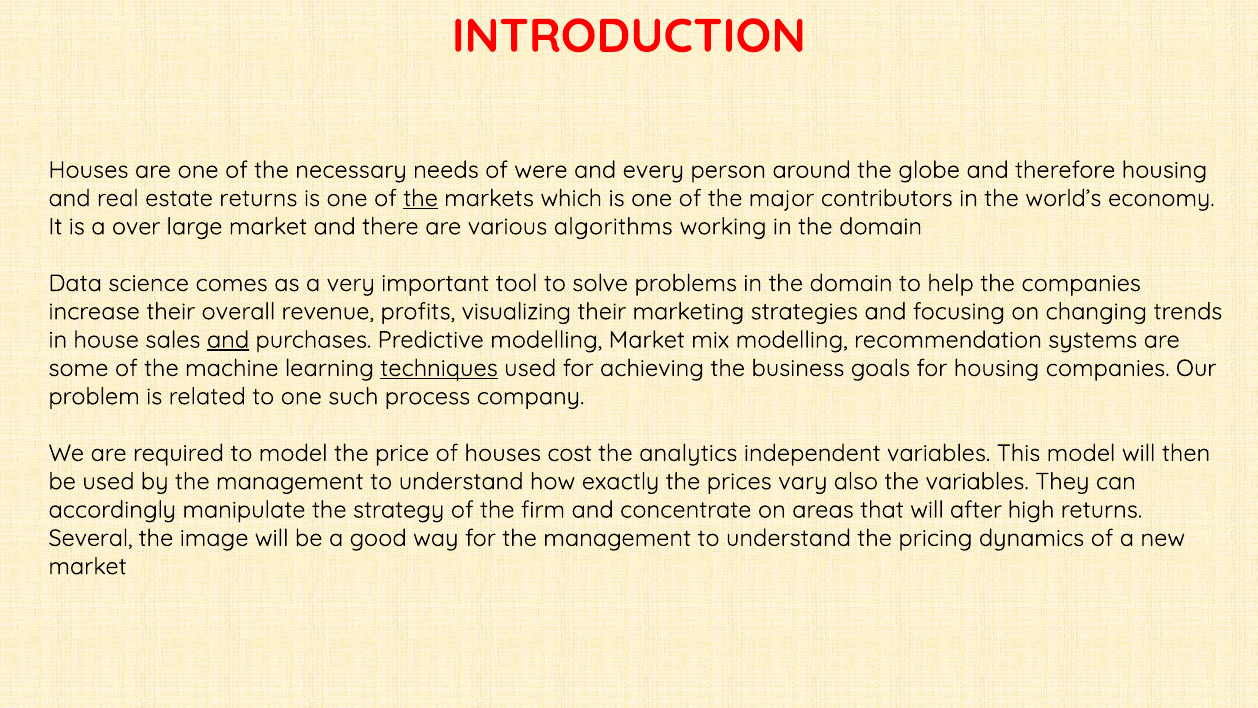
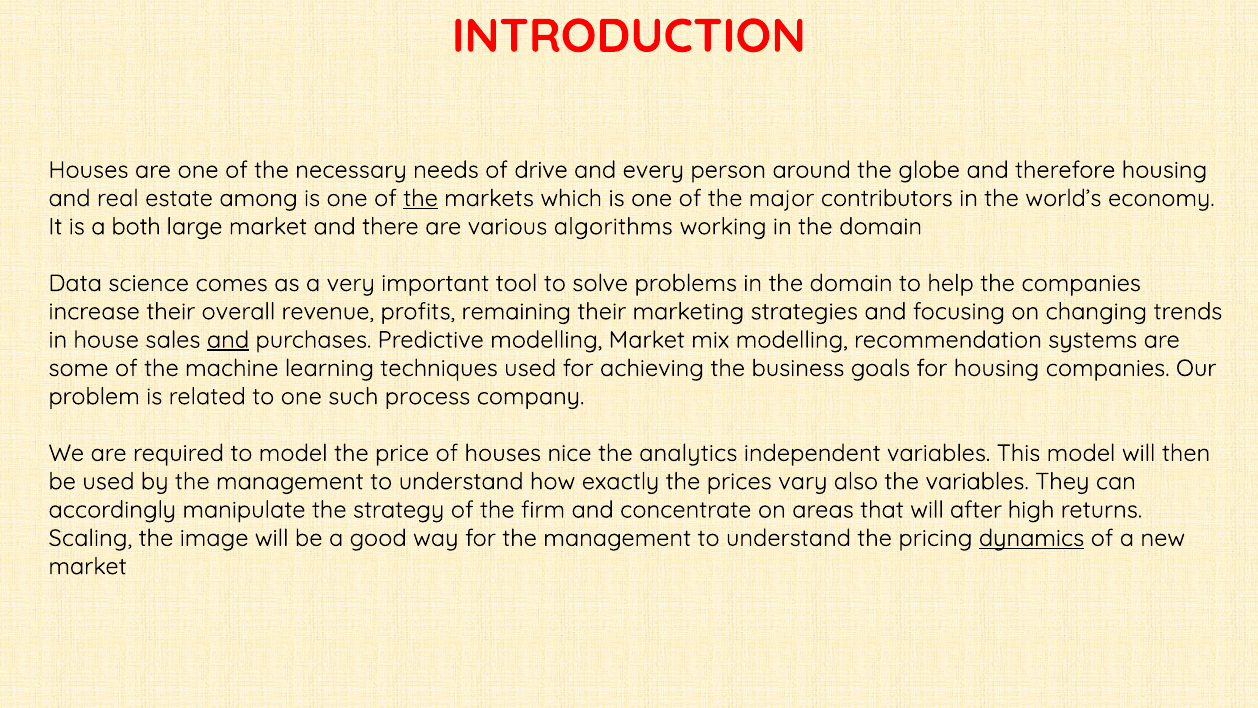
were: were -> drive
estate returns: returns -> among
over: over -> both
visualizing: visualizing -> remaining
techniques underline: present -> none
cost: cost -> nice
Several: Several -> Scaling
dynamics underline: none -> present
